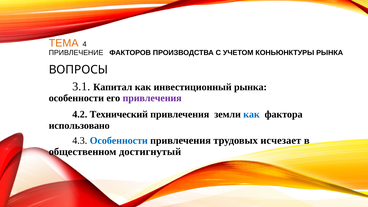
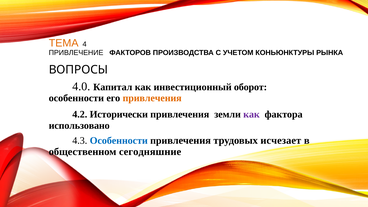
3.1: 3.1 -> 4.0
инвестиционный рынка: рынка -> оборот
привлечения at (152, 98) colour: purple -> orange
Технический: Технический -> Исторически
как at (251, 114) colour: blue -> purple
достигнутый: достигнутый -> сегодняшние
